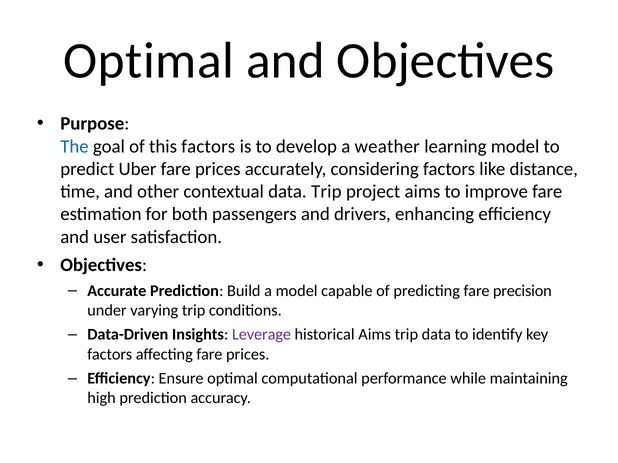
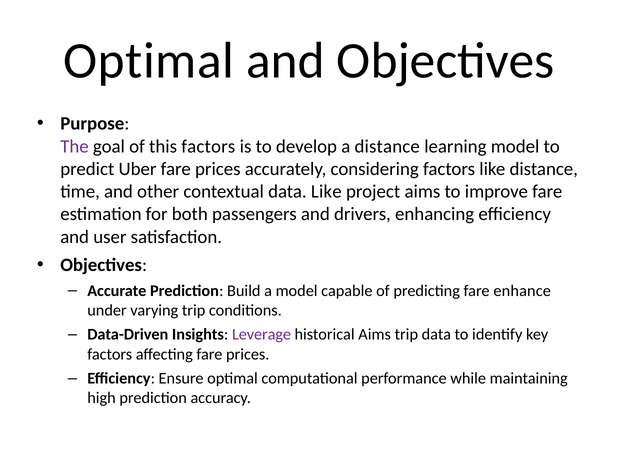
The colour: blue -> purple
a weather: weather -> distance
data Trip: Trip -> Like
precision: precision -> enhance
